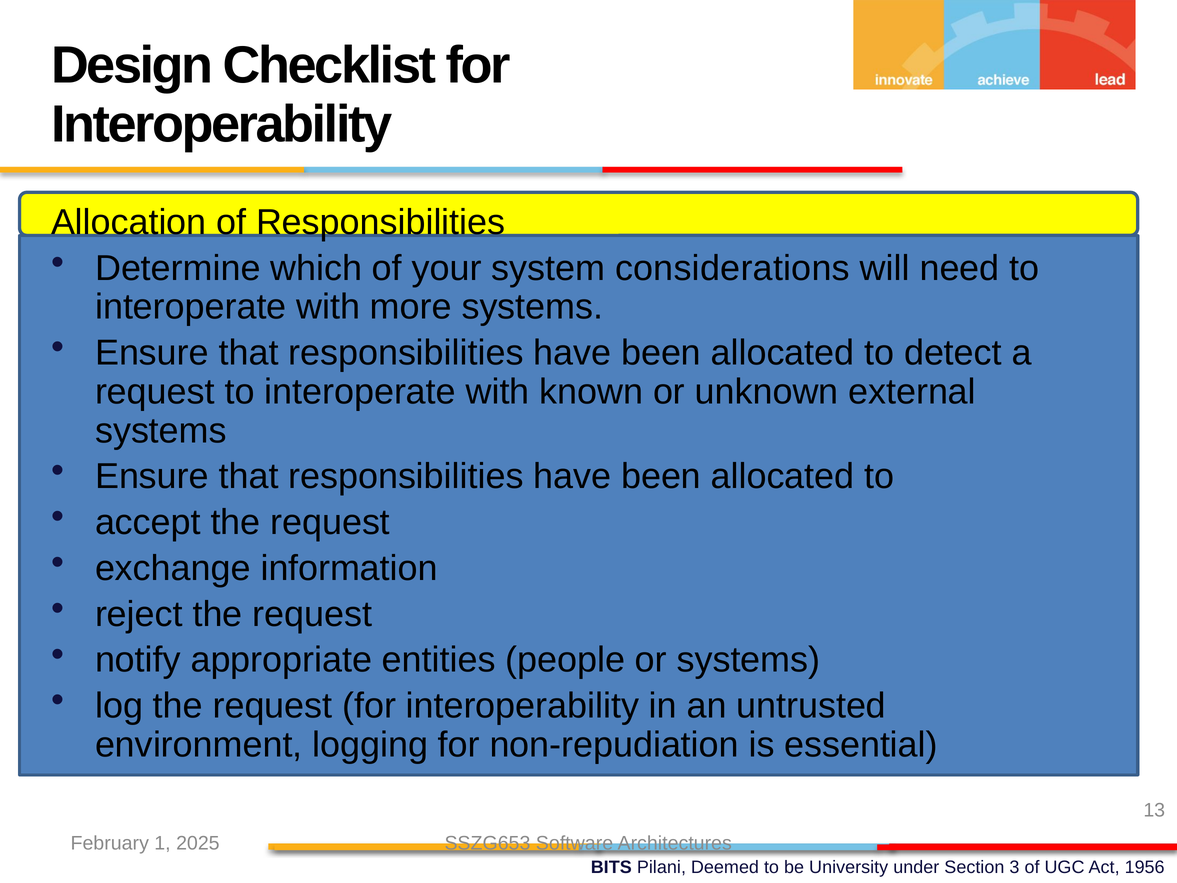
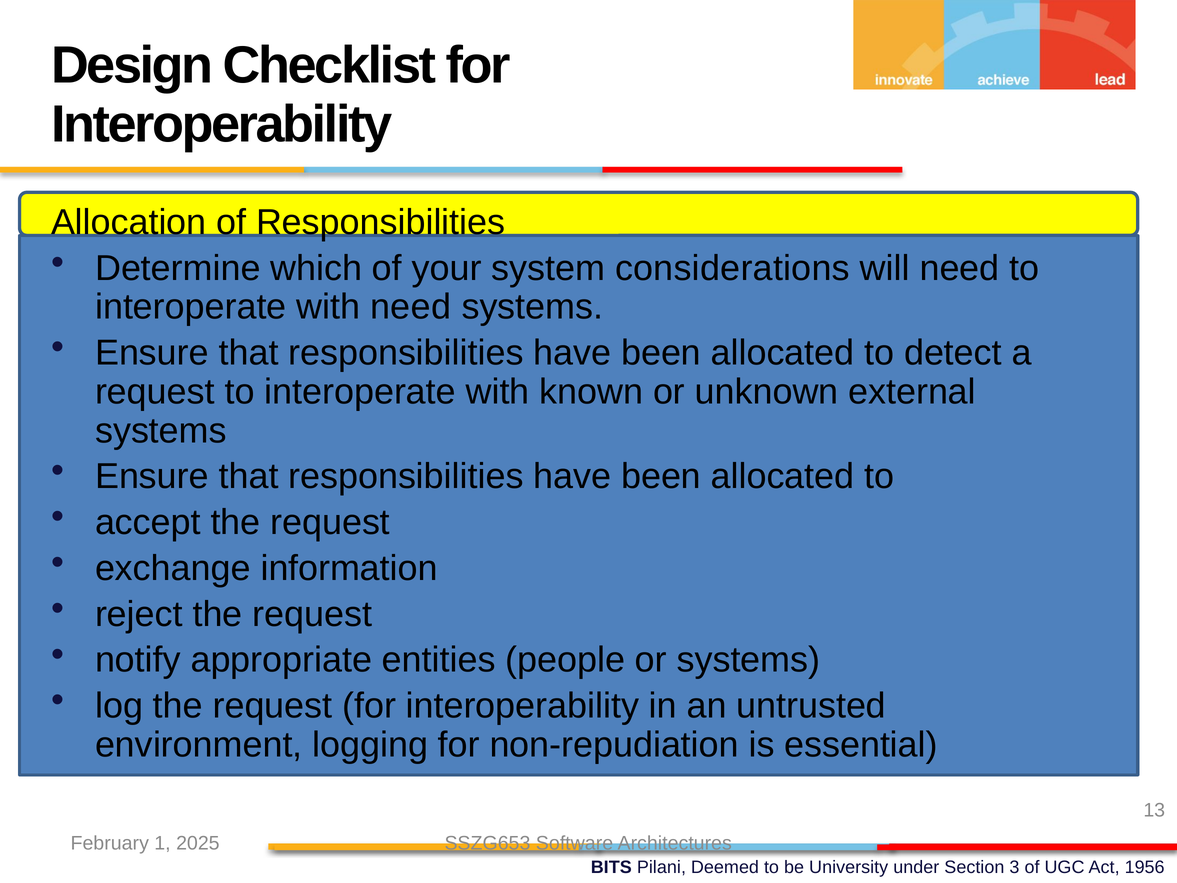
with more: more -> need
